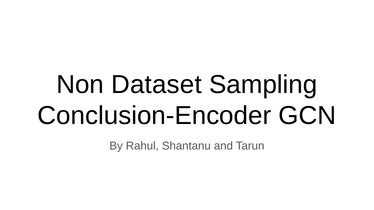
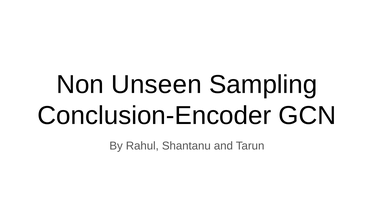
Dataset: Dataset -> Unseen
